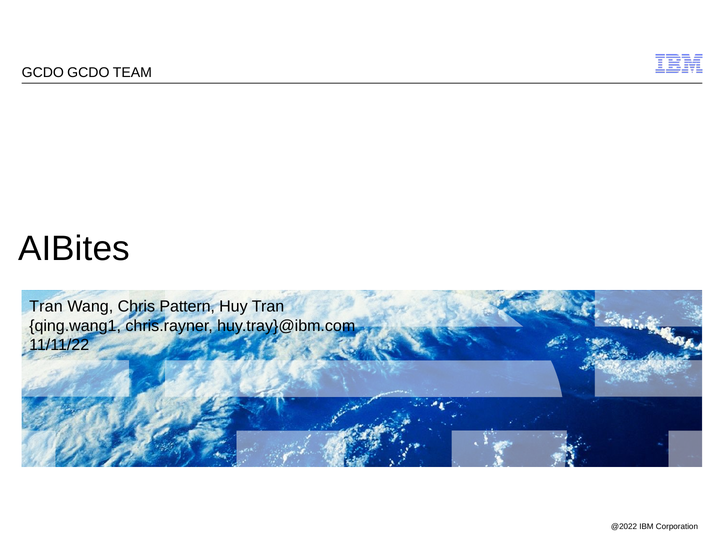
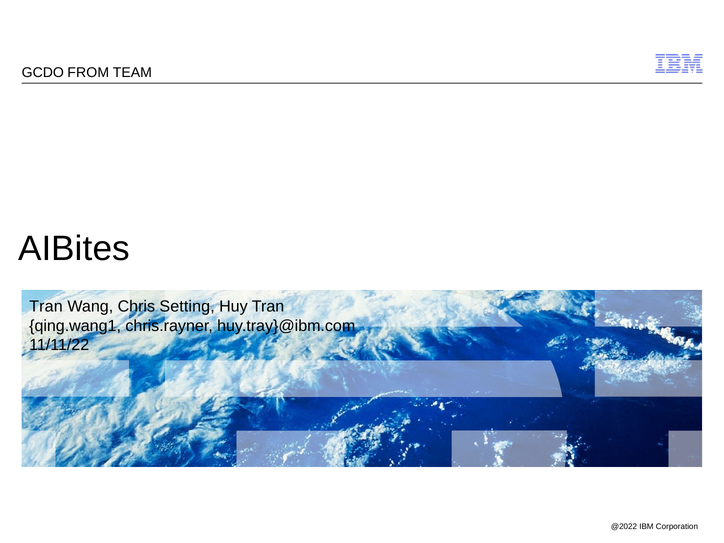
GCDO GCDO: GCDO -> FROM
Pattern: Pattern -> Setting
